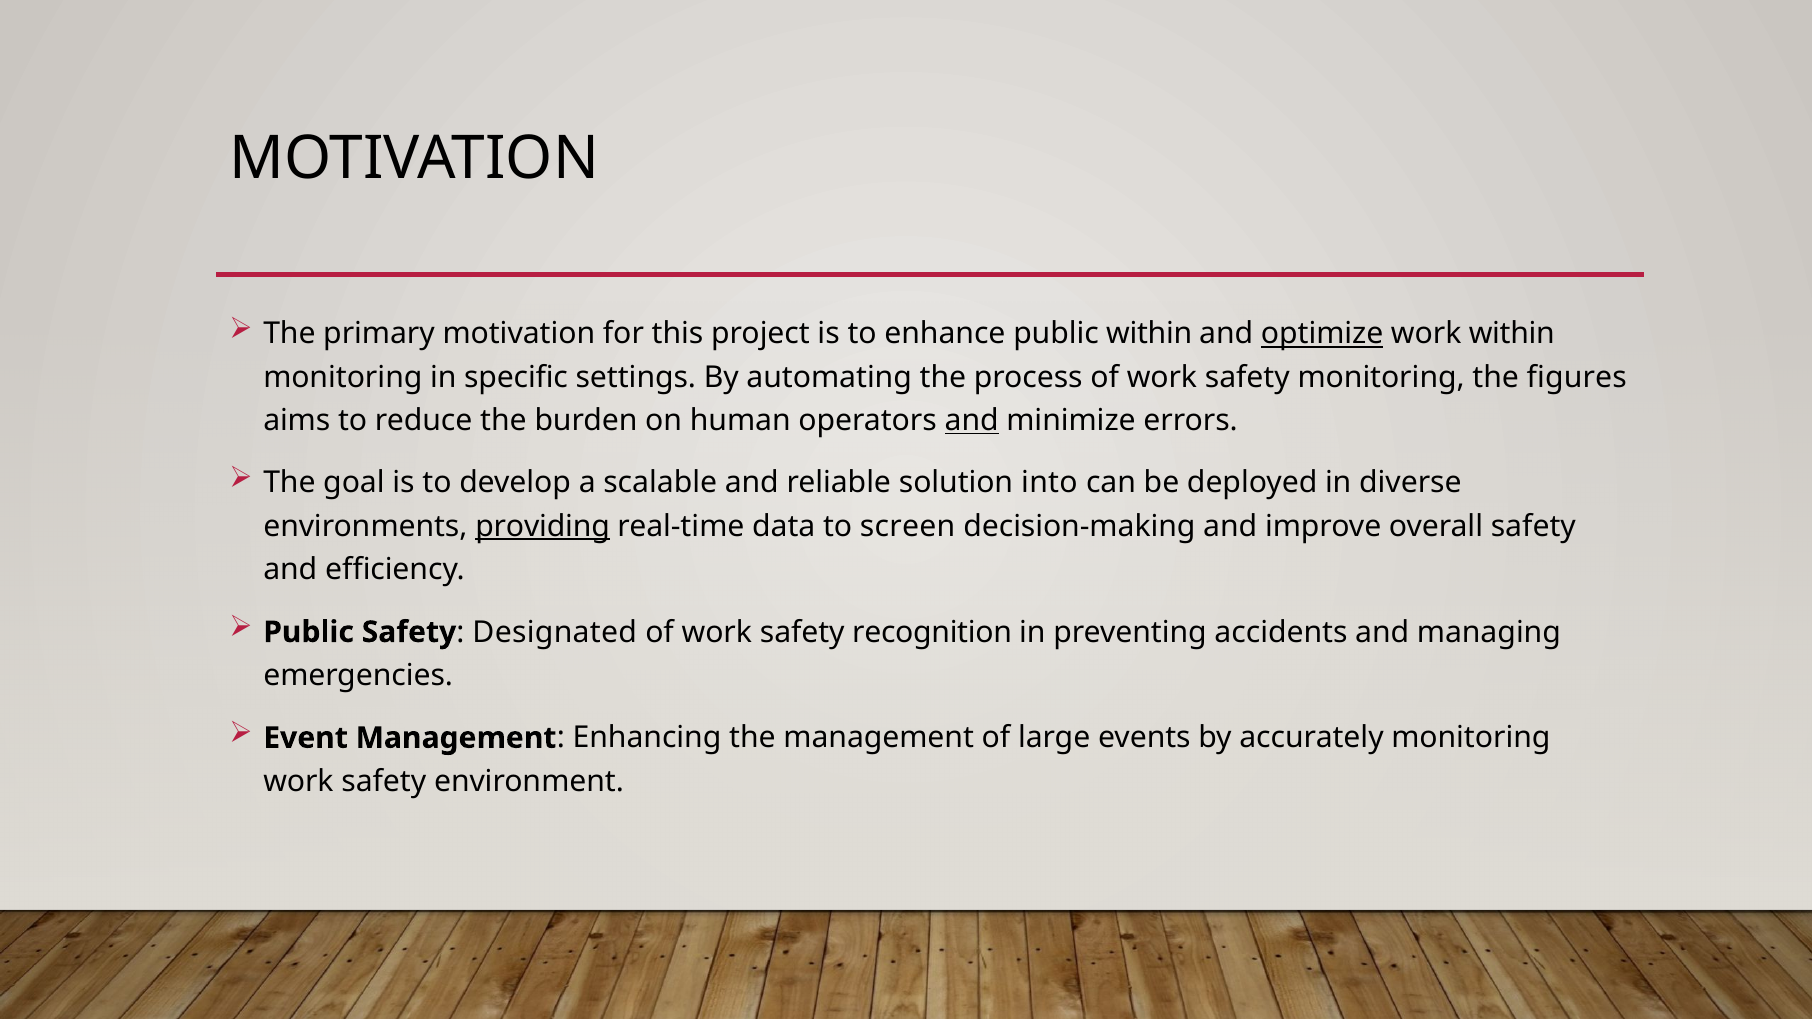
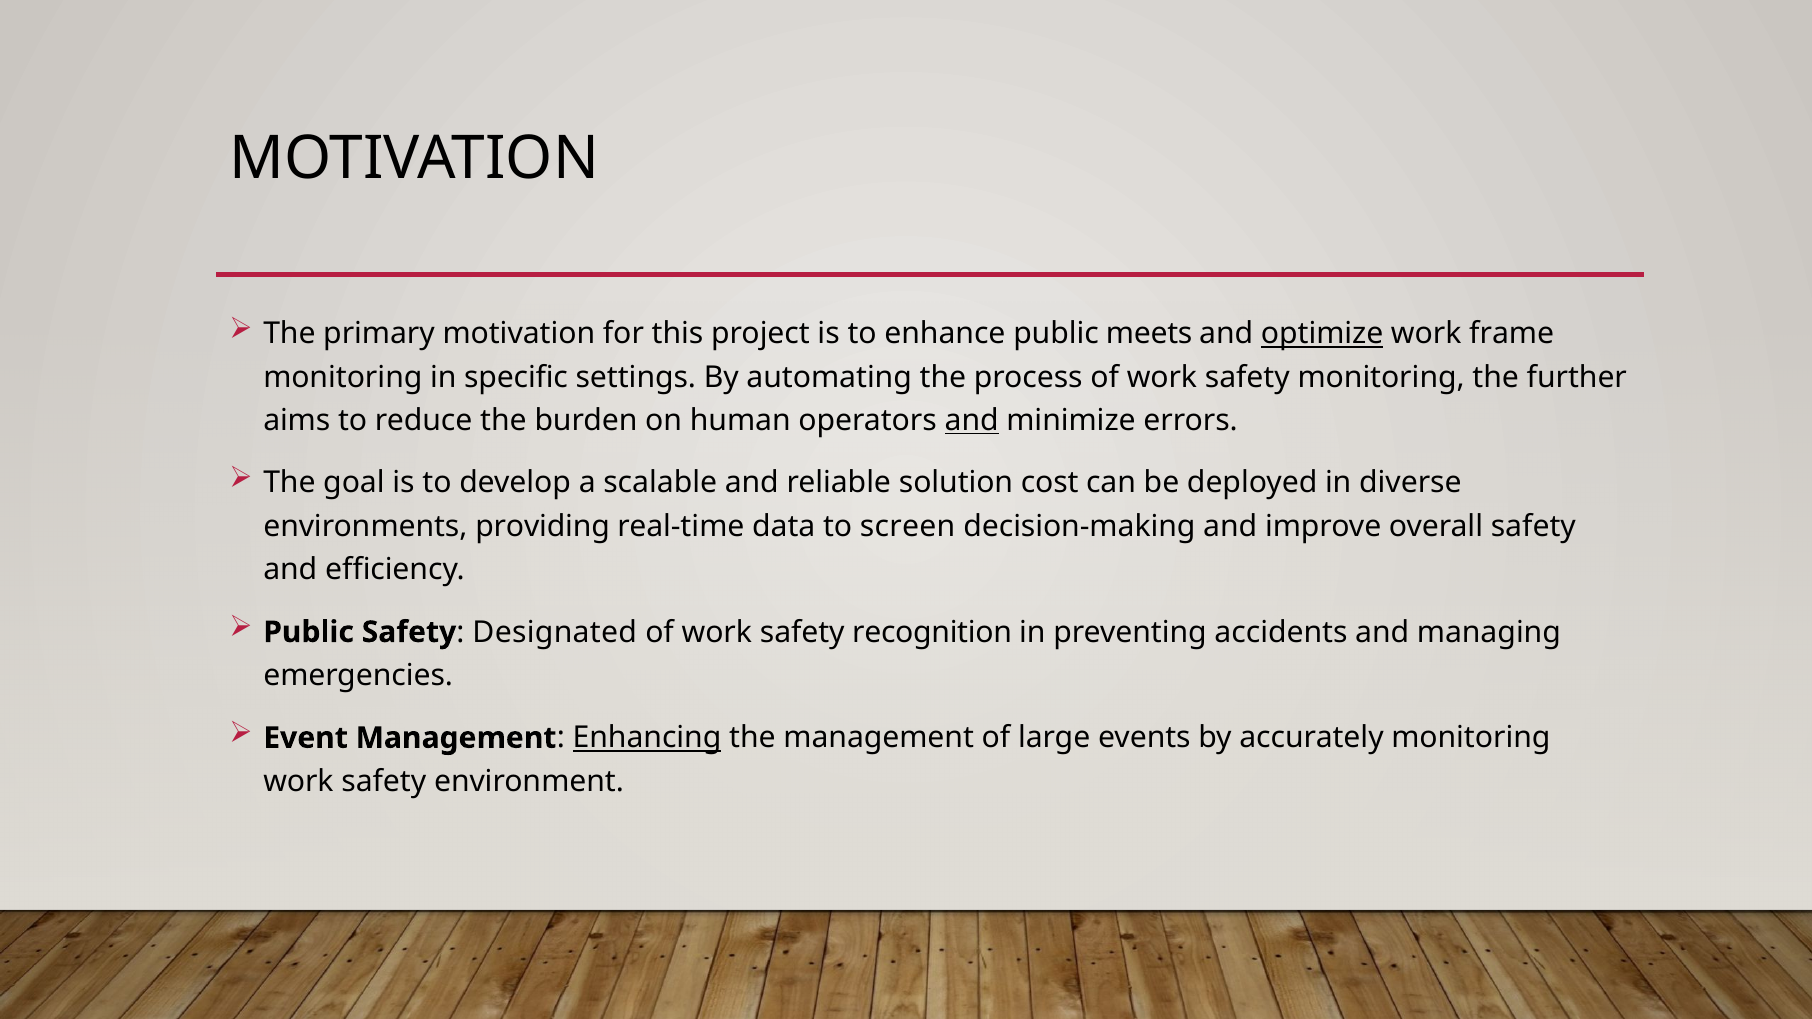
public within: within -> meets
work within: within -> frame
figures: figures -> further
into: into -> cost
providing underline: present -> none
Enhancing underline: none -> present
